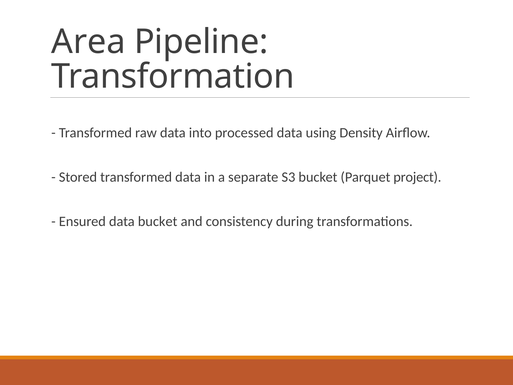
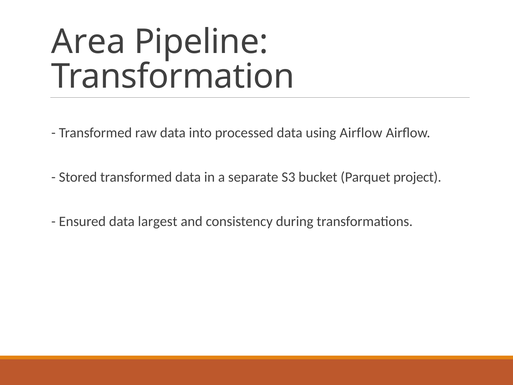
using Density: Density -> Airflow
data bucket: bucket -> largest
